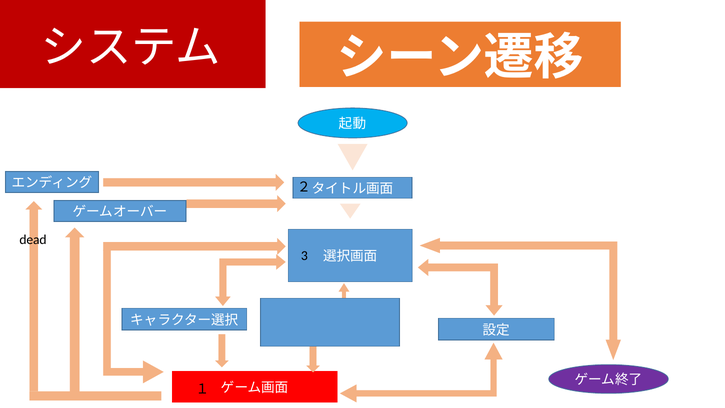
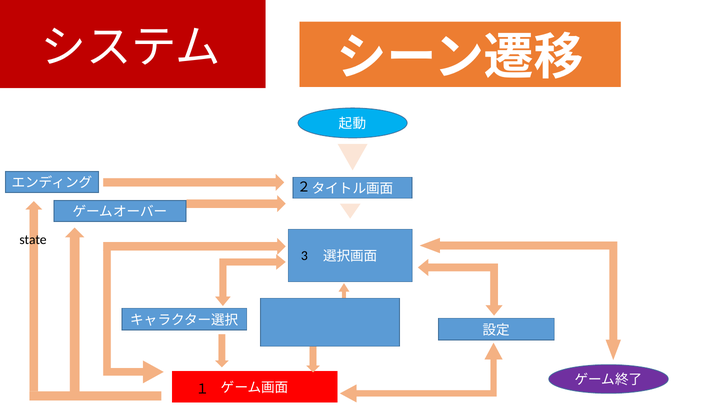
dead: dead -> state
